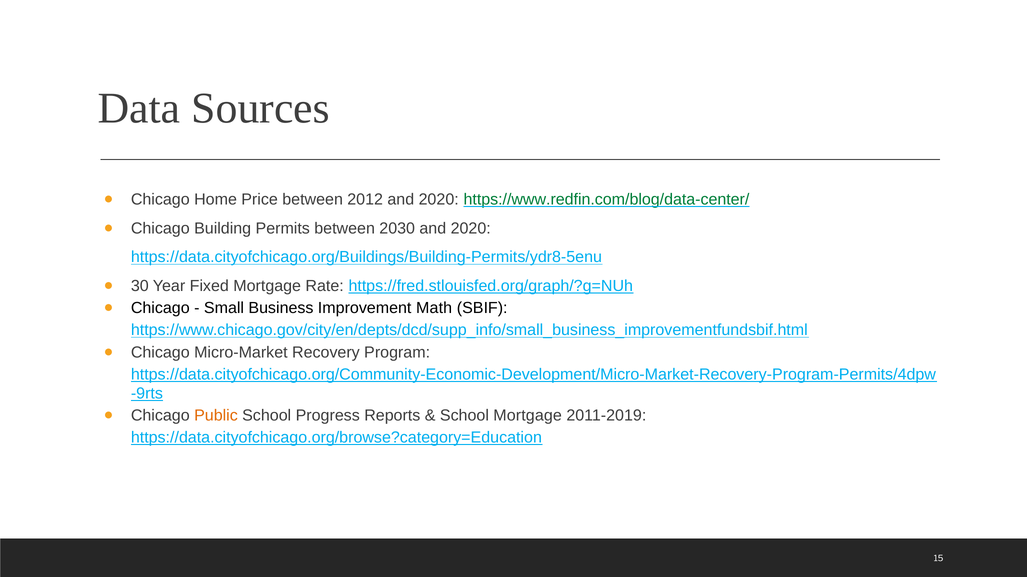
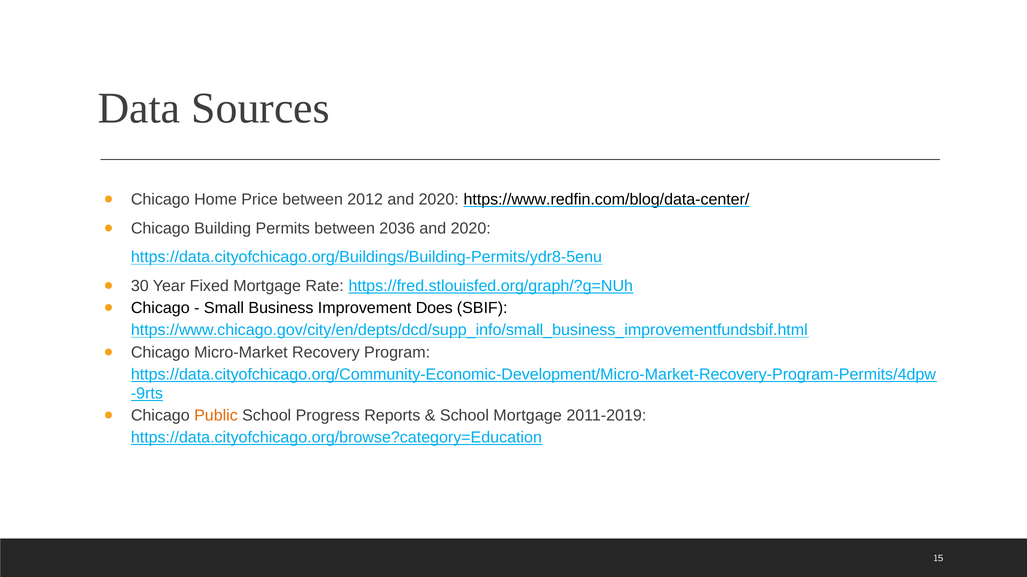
https://www.redfin.com/blog/data-center/ colour: green -> black
2030: 2030 -> 2036
Math: Math -> Does
